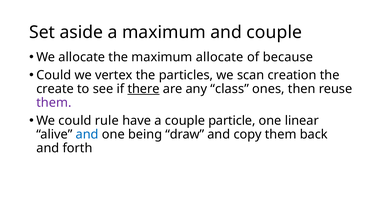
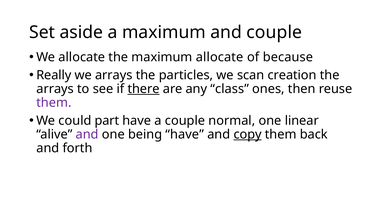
Could at (54, 75): Could -> Really
we vertex: vertex -> arrays
create at (55, 89): create -> arrays
rule: rule -> part
particle: particle -> normal
and at (87, 134) colour: blue -> purple
being draw: draw -> have
copy underline: none -> present
